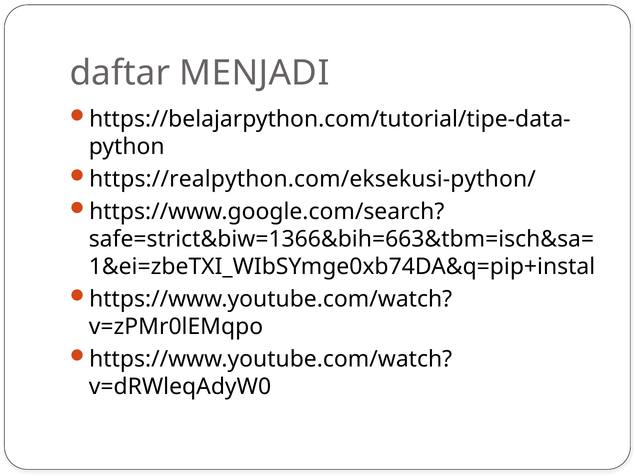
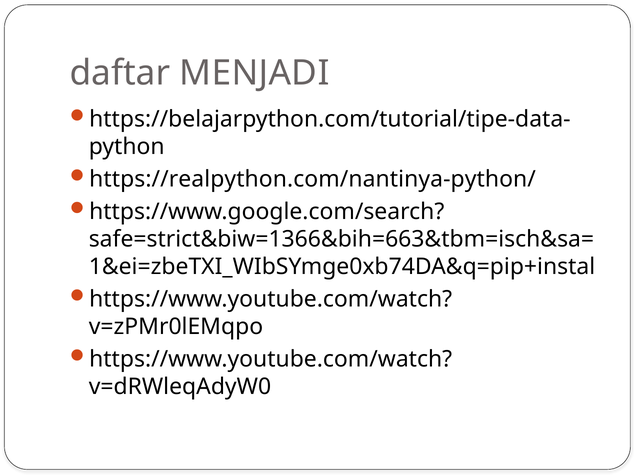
https://realpython.com/eksekusi-python/: https://realpython.com/eksekusi-python/ -> https://realpython.com/nantinya-python/
